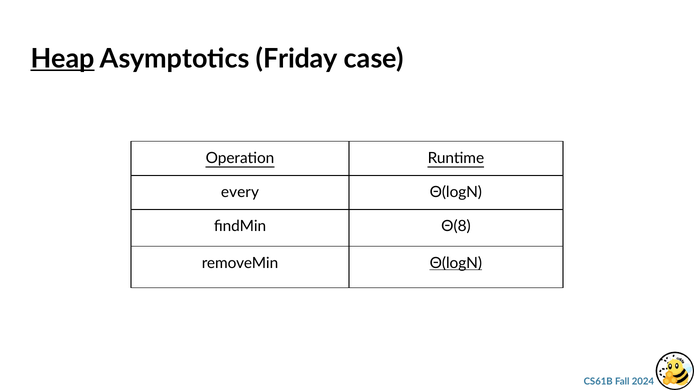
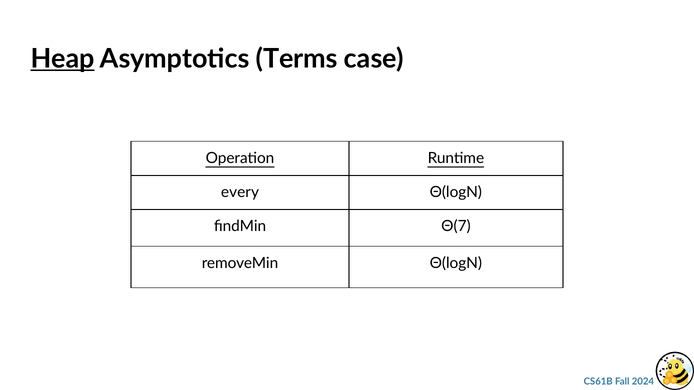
Friday: Friday -> Terms
Θ(8: Θ(8 -> Θ(7
Θ(logN at (456, 263) underline: present -> none
